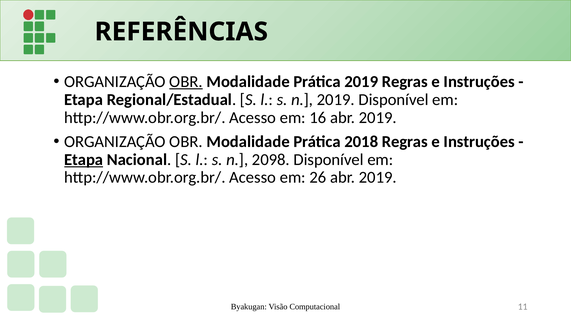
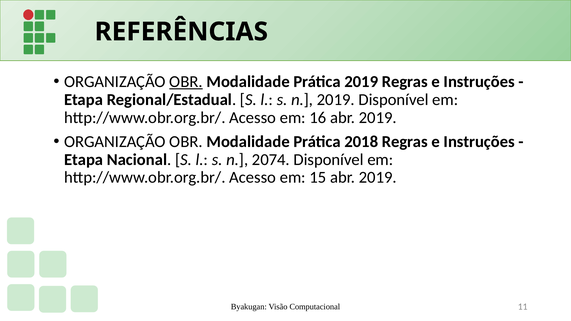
Etapa at (84, 160) underline: present -> none
2098: 2098 -> 2074
26: 26 -> 15
